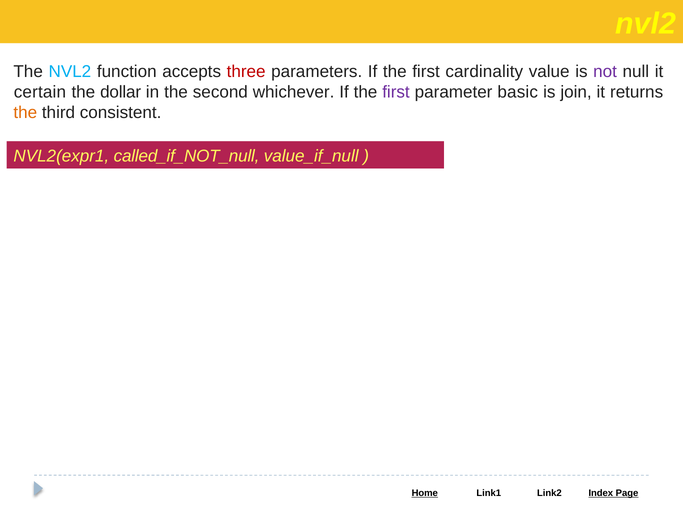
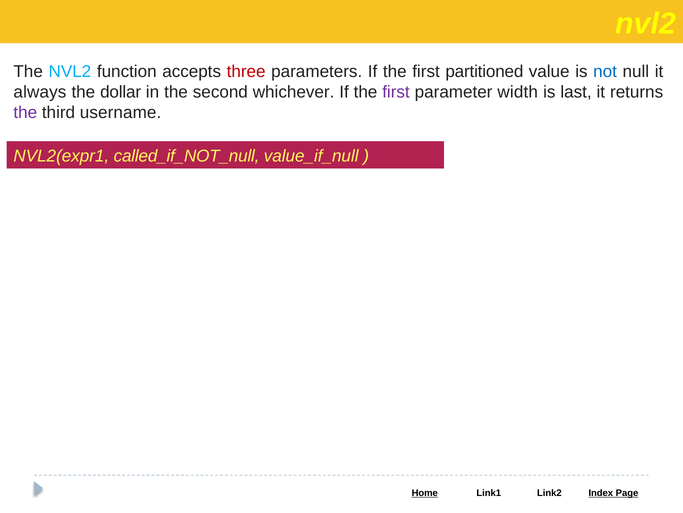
cardinality: cardinality -> partitioned
not colour: purple -> blue
certain: certain -> always
basic: basic -> width
join: join -> last
the at (25, 113) colour: orange -> purple
consistent: consistent -> username
